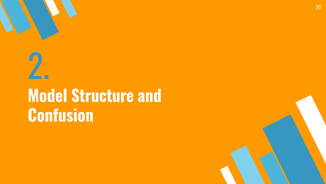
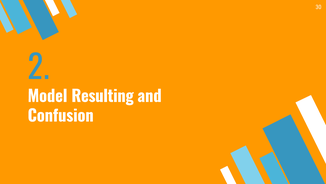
Structure: Structure -> Resulting
